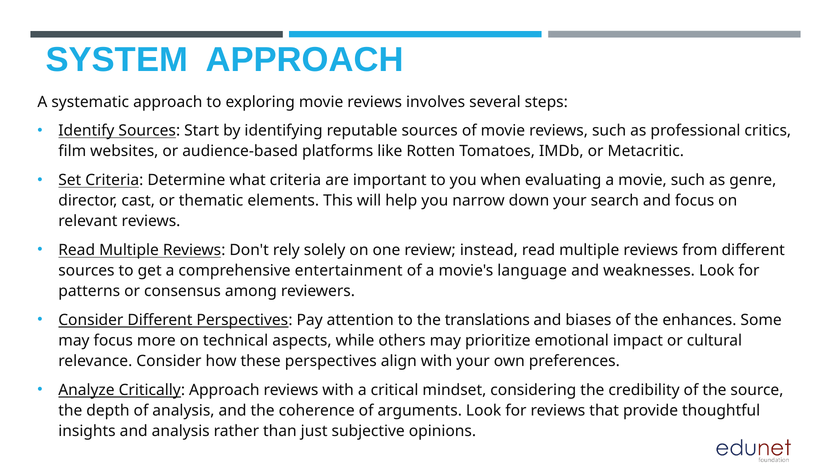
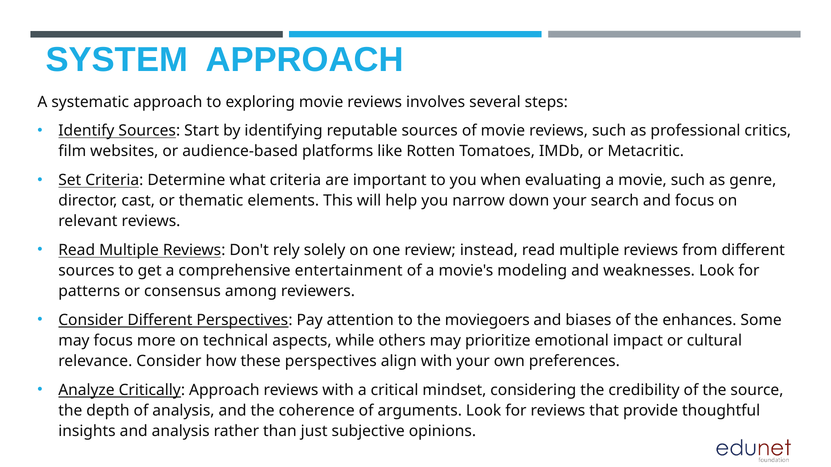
language: language -> modeling
translations: translations -> moviegoers
